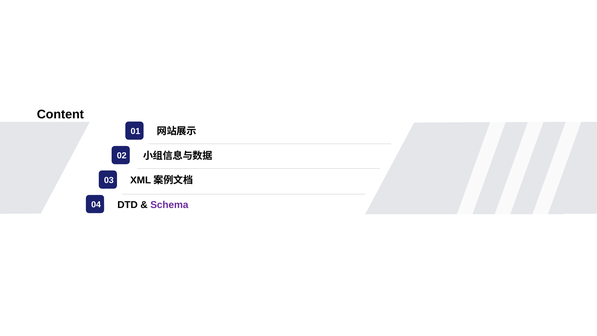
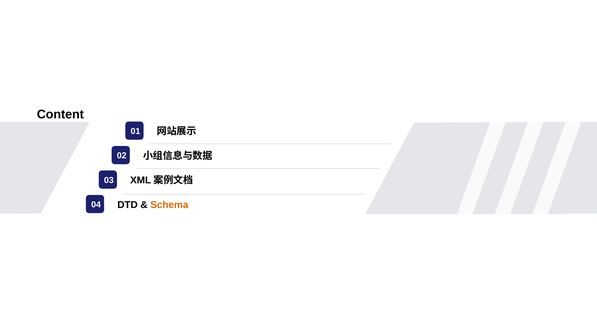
Schema colour: purple -> orange
